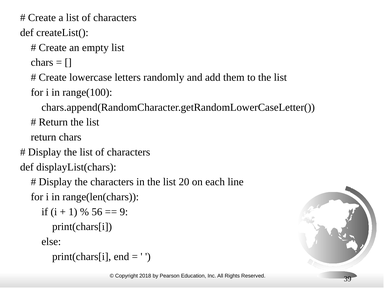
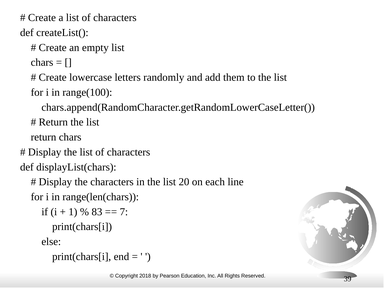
56: 56 -> 83
9: 9 -> 7
